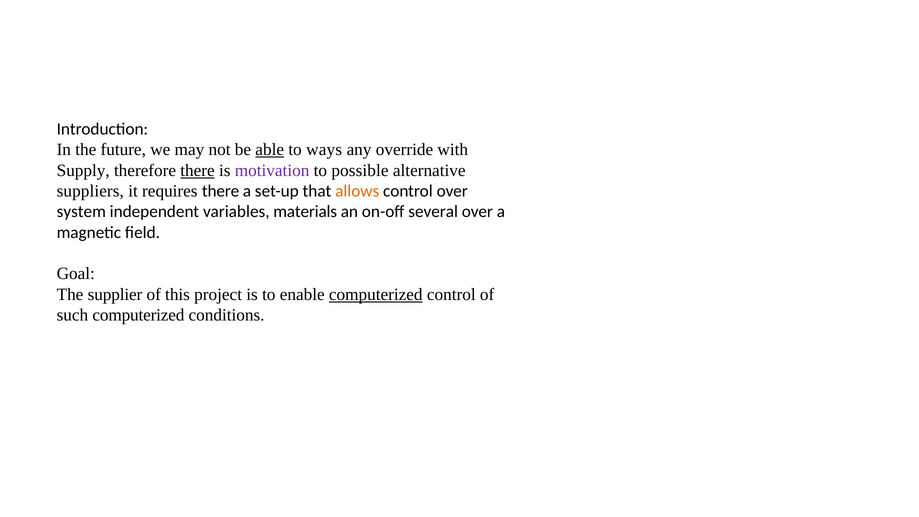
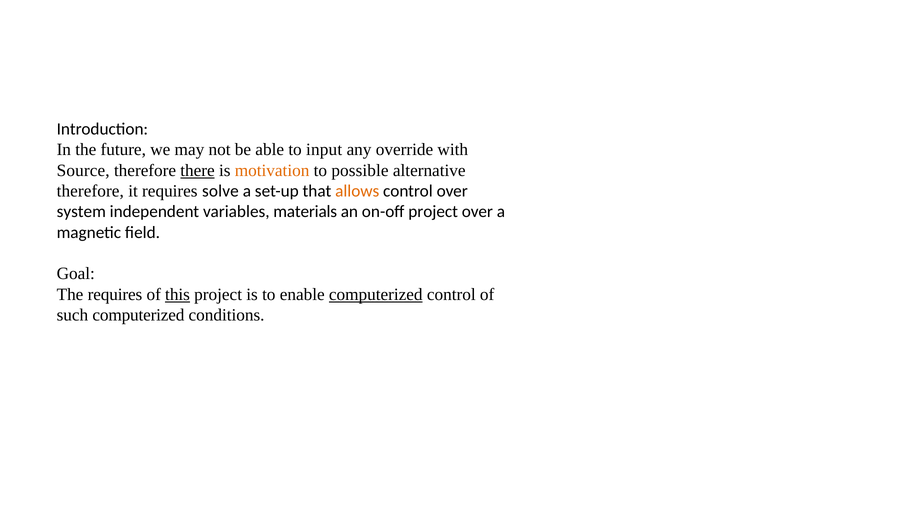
able underline: present -> none
ways: ways -> input
Supply: Supply -> Source
motivation colour: purple -> orange
suppliers at (90, 191): suppliers -> therefore
requires there: there -> solve
on-off several: several -> project
The supplier: supplier -> requires
this underline: none -> present
